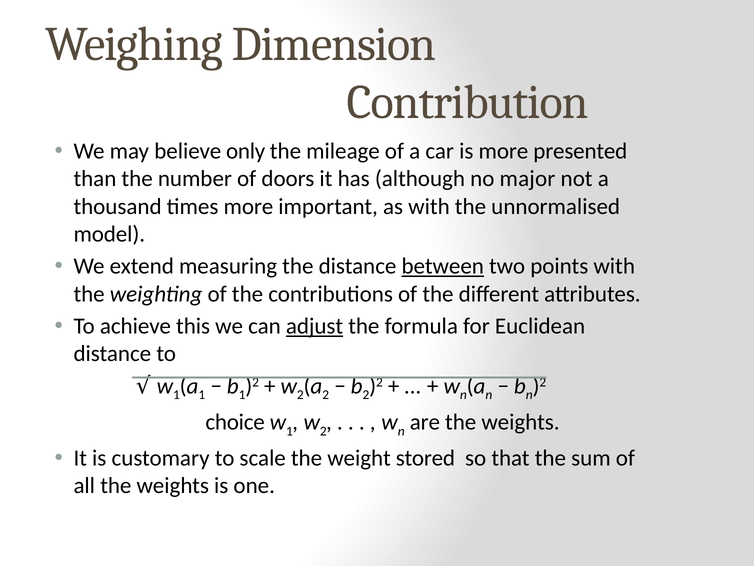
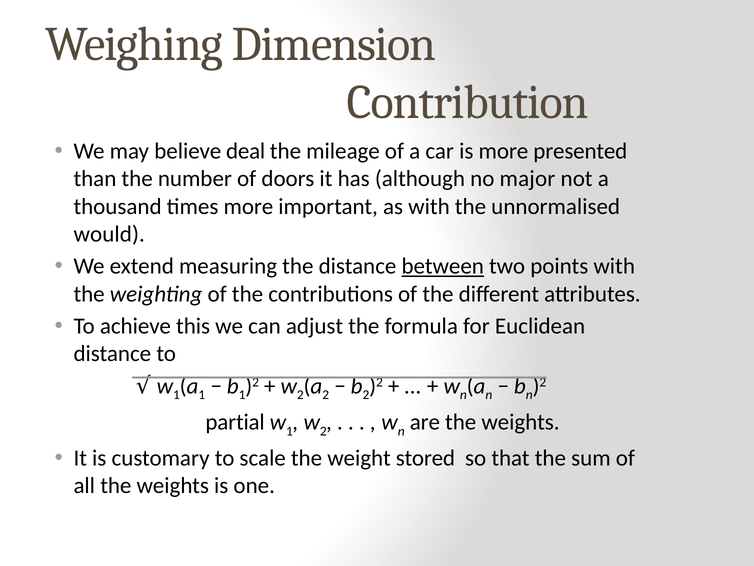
only: only -> deal
model: model -> would
adjust underline: present -> none
choice: choice -> partial
